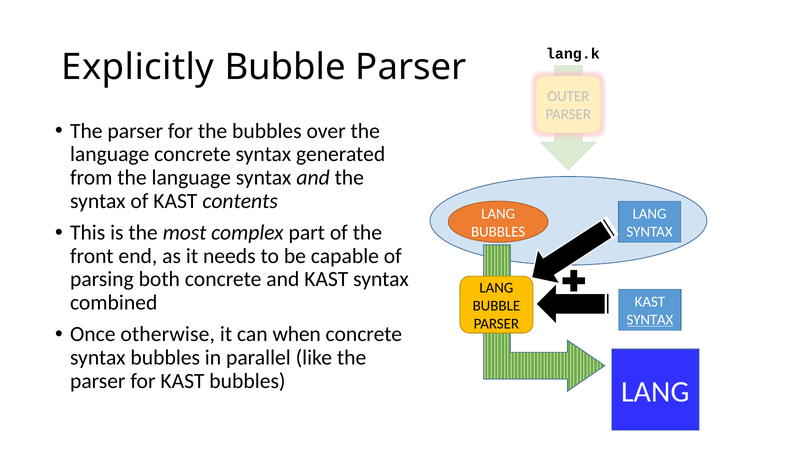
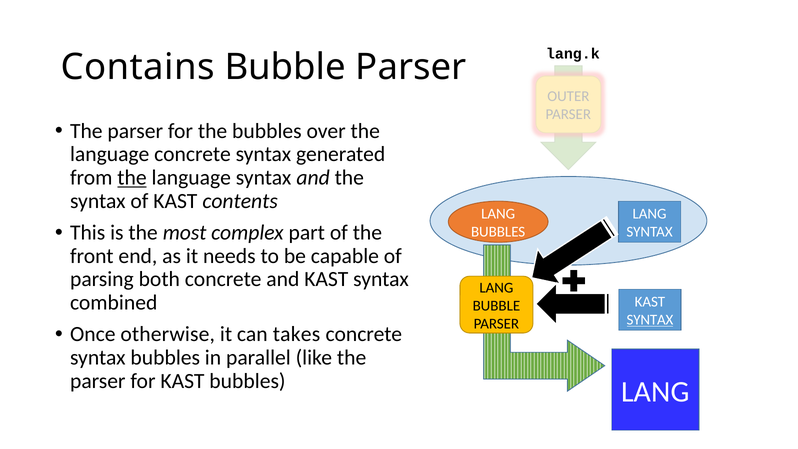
Explicitly: Explicitly -> Contains
the at (132, 178) underline: none -> present
when: when -> takes
